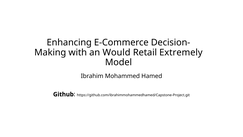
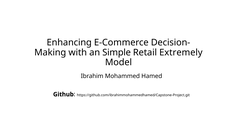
Would: Would -> Simple
